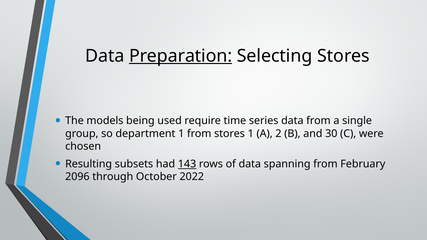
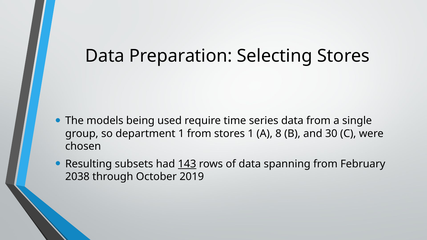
Preparation underline: present -> none
2: 2 -> 8
2096: 2096 -> 2038
2022: 2022 -> 2019
